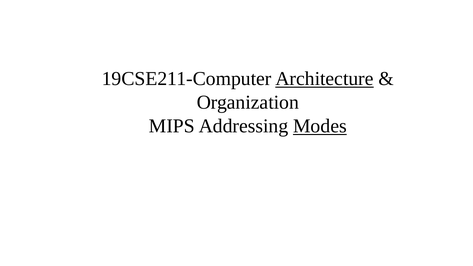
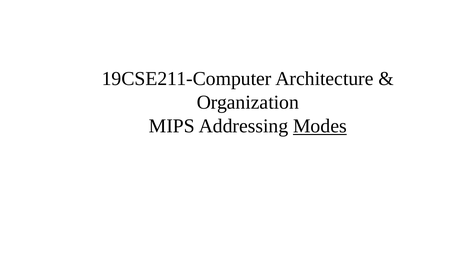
Architecture underline: present -> none
